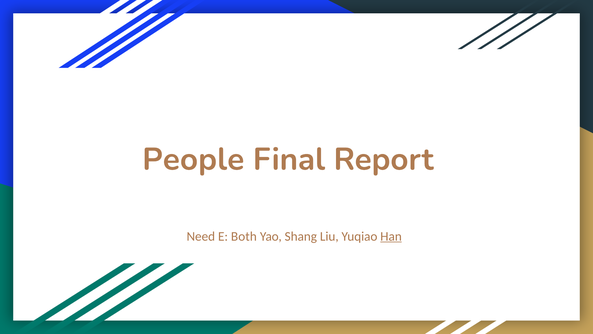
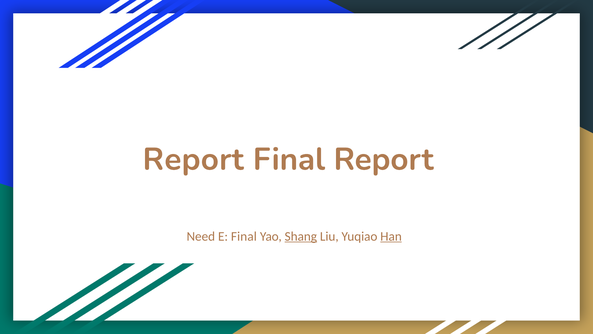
People at (193, 159): People -> Report
E Both: Both -> Final
Shang underline: none -> present
